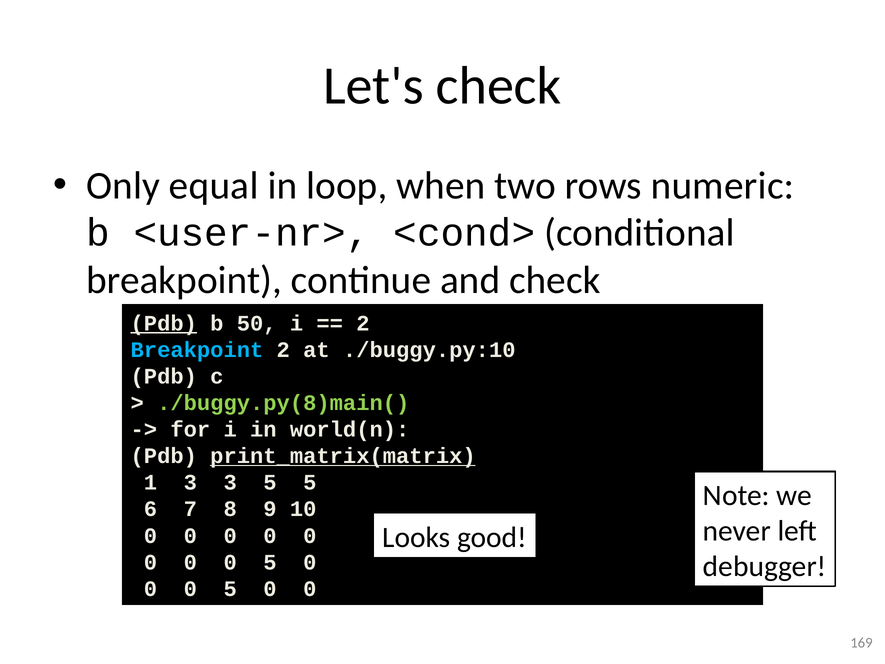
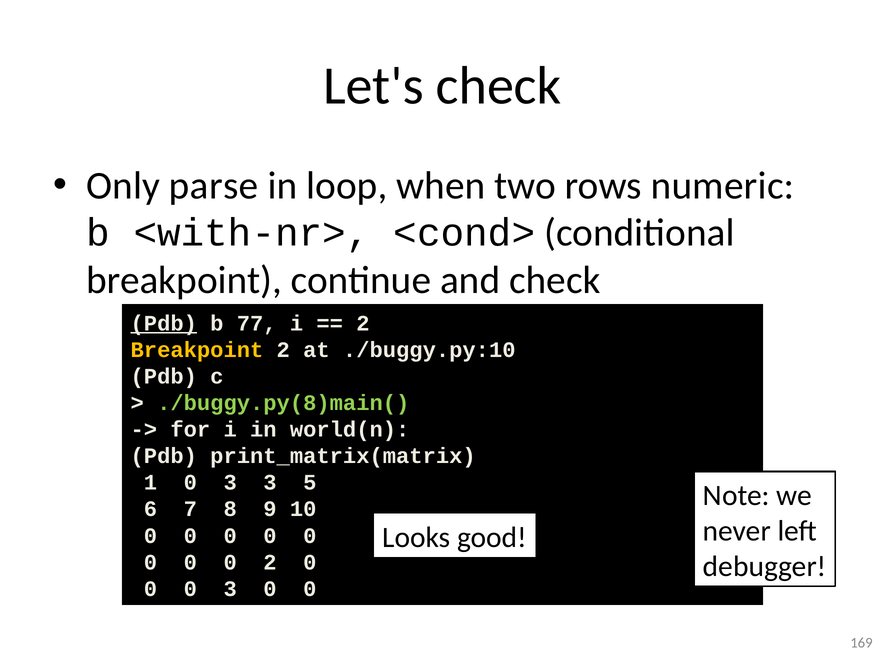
equal: equal -> parse
<user-nr>: <user-nr> -> <with-nr>
50: 50 -> 77
Breakpoint at (197, 350) colour: light blue -> yellow
print_matrix(matrix underline: present -> none
1 3: 3 -> 0
3 5: 5 -> 3
5 at (270, 562): 5 -> 2
5 at (230, 589): 5 -> 3
